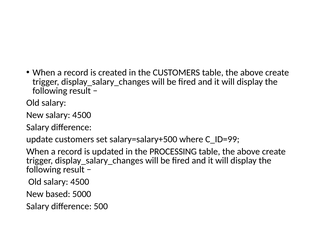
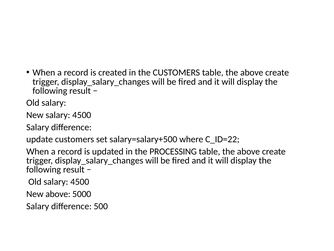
C_ID=99: C_ID=99 -> C_ID=22
New based: based -> above
